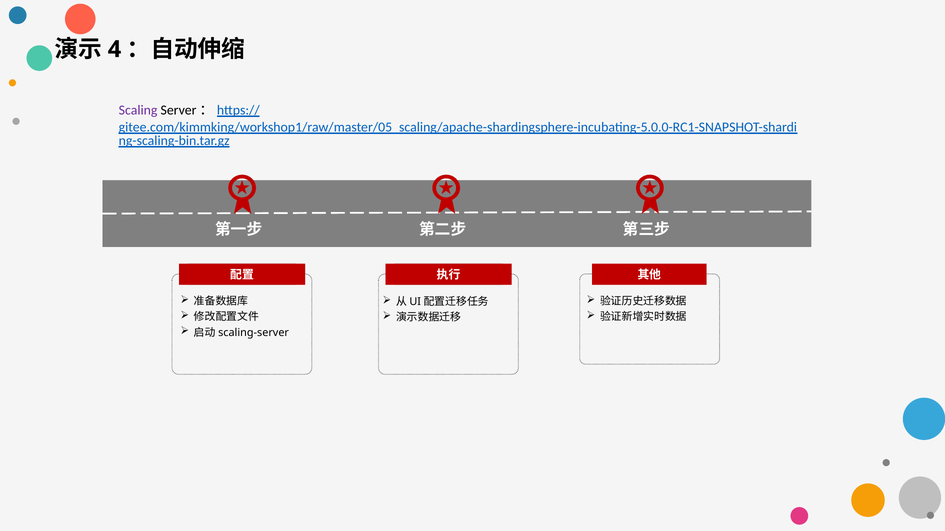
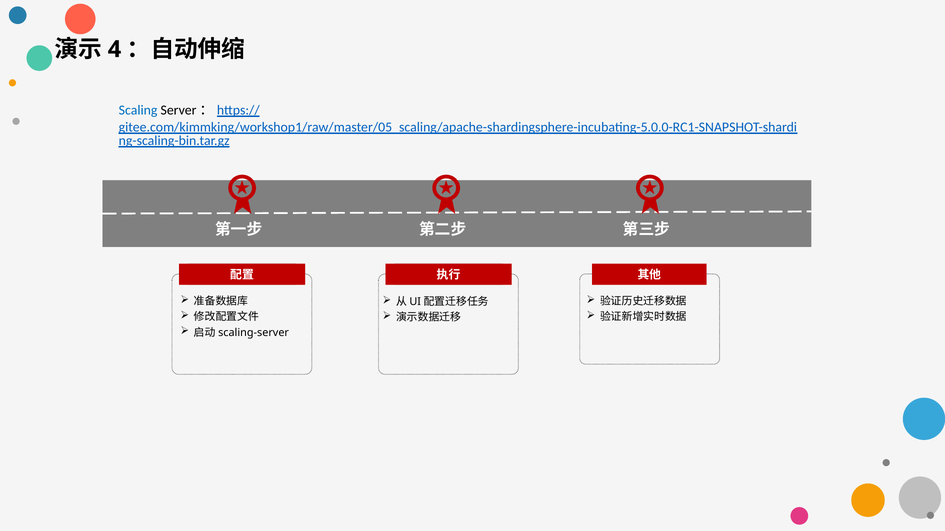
Scaling colour: purple -> blue
